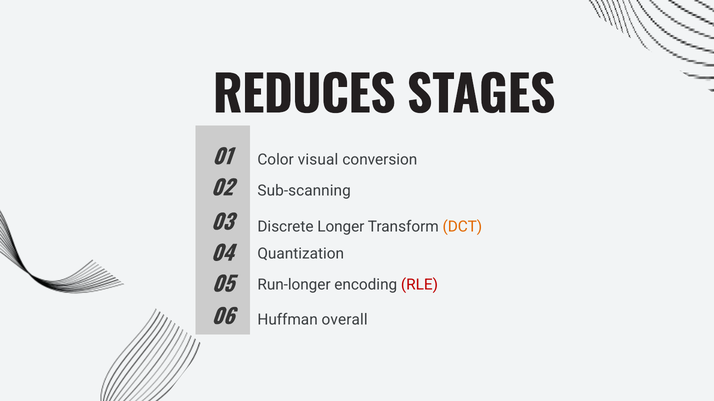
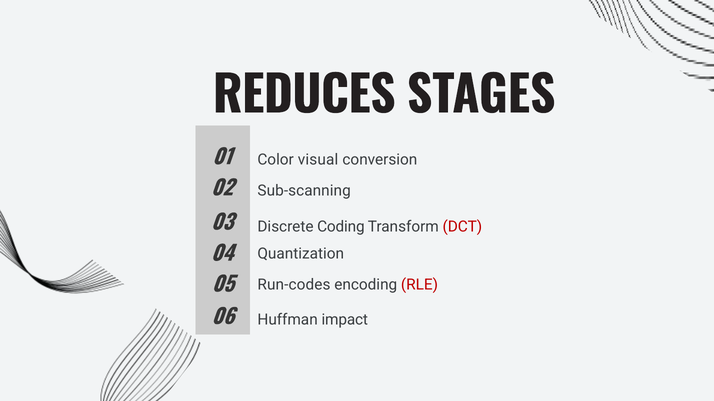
Longer: Longer -> Coding
DCT colour: orange -> red
Run-longer: Run-longer -> Run-codes
overall: overall -> impact
